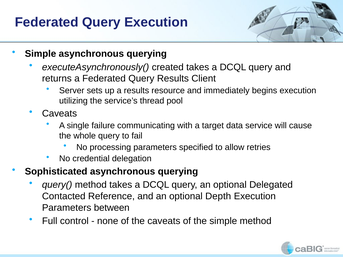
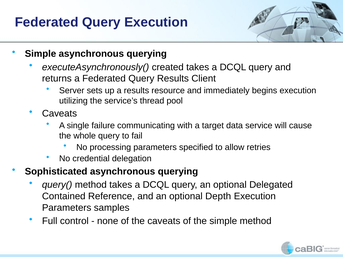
Contacted: Contacted -> Contained
between: between -> samples
